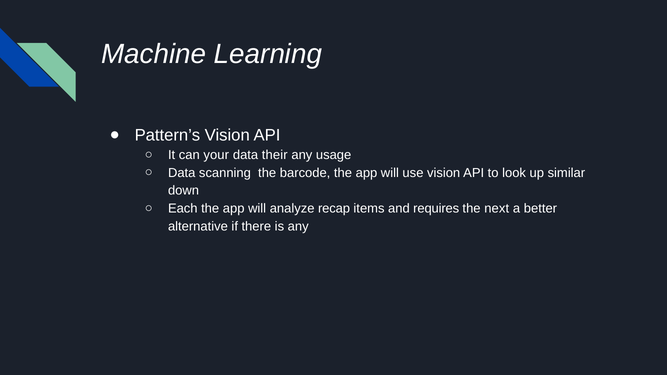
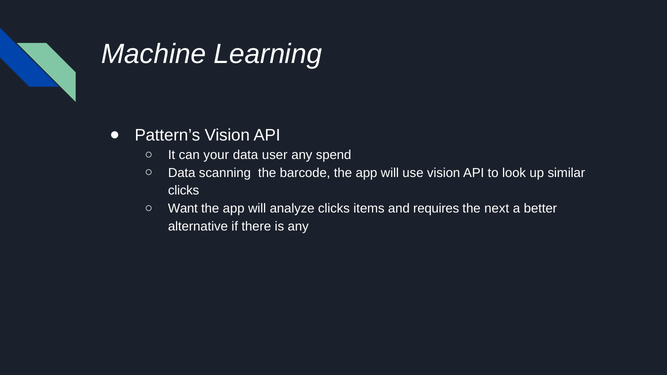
their: their -> user
usage: usage -> spend
down at (184, 191): down -> clicks
Each: Each -> Want
analyze recap: recap -> clicks
